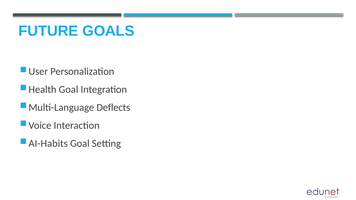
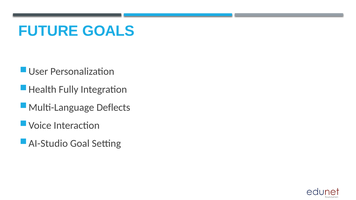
Health Goal: Goal -> Fully
AI-Habits: AI-Habits -> AI-Studio
